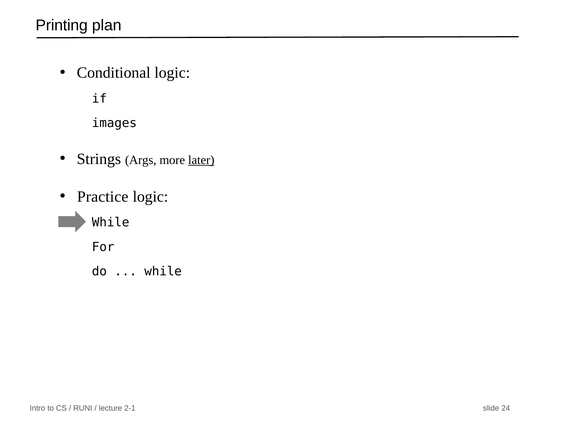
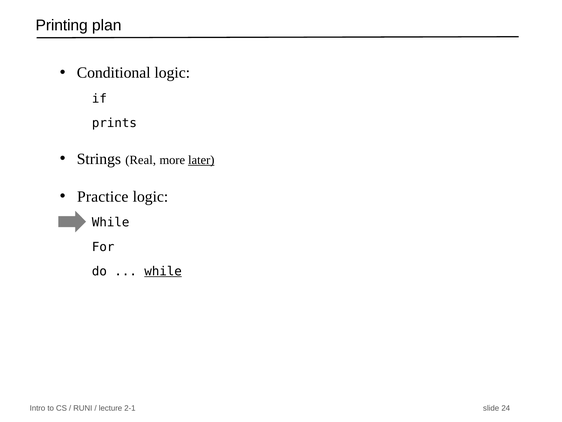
images: images -> prints
Args: Args -> Real
while at (163, 271) underline: none -> present
